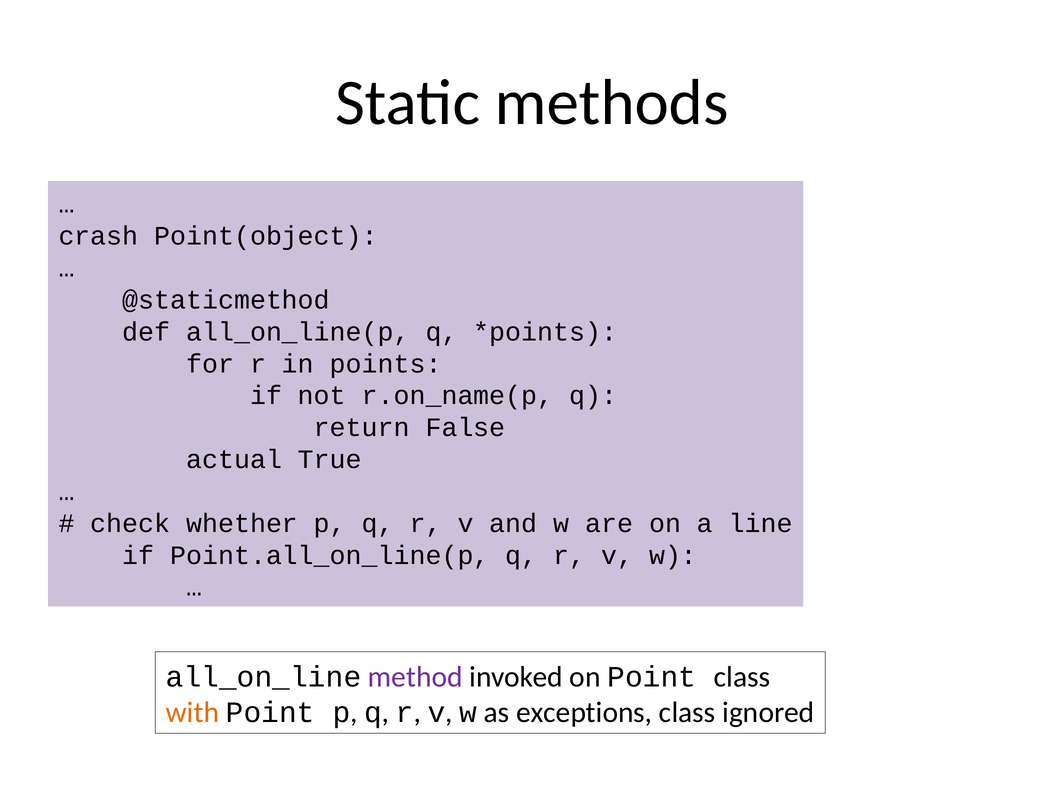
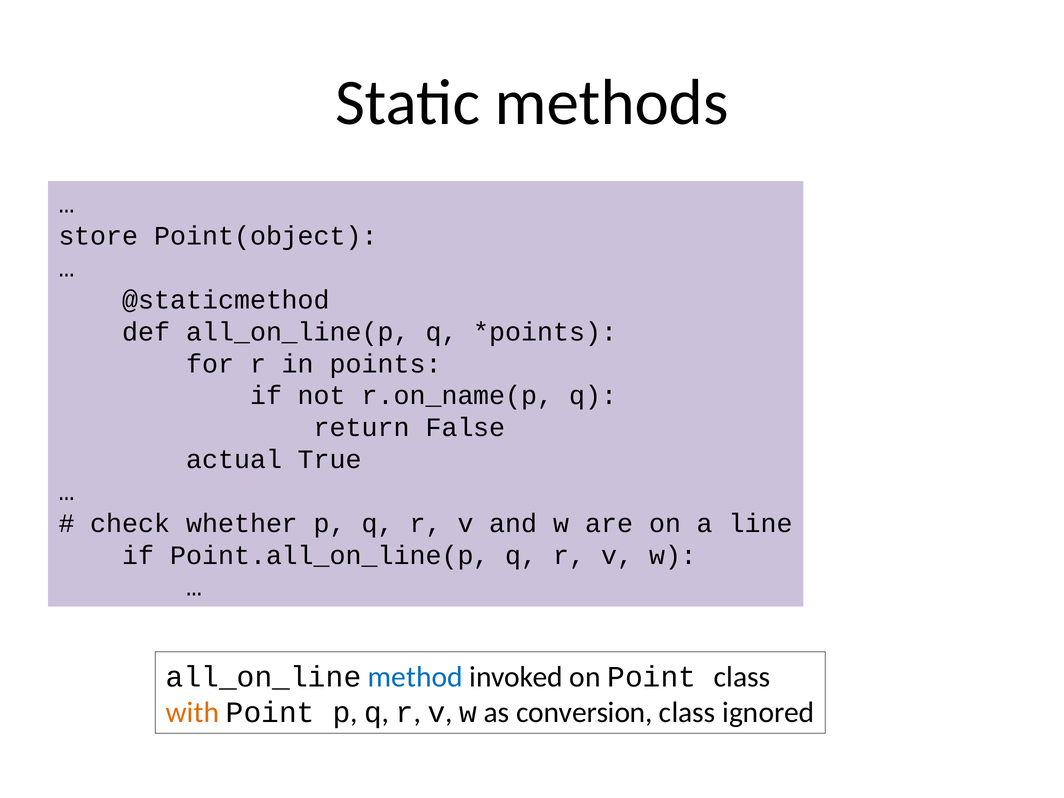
crash: crash -> store
method colour: purple -> blue
exceptions: exceptions -> conversion
